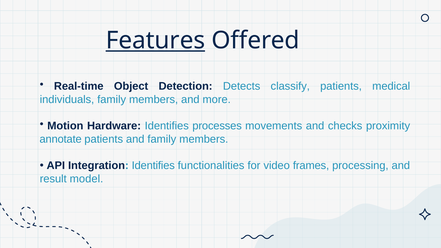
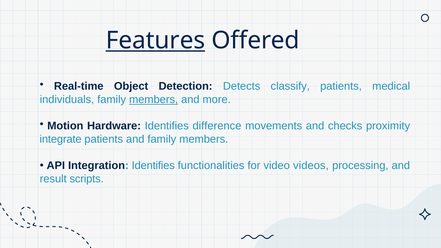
members at (154, 100) underline: none -> present
processes: processes -> difference
annotate: annotate -> integrate
frames: frames -> videos
model: model -> scripts
